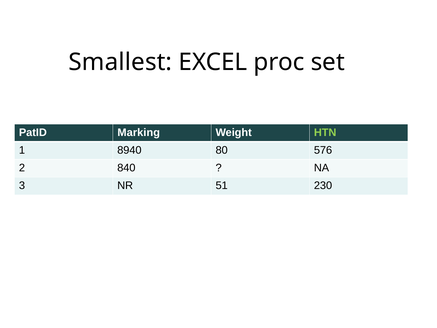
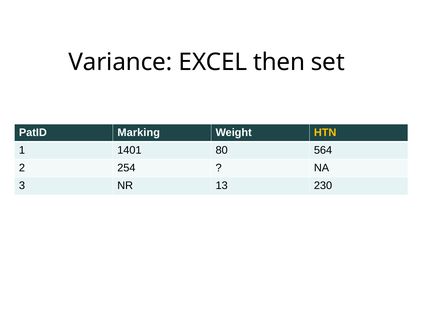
Smallest: Smallest -> Variance
proc: proc -> then
HTN colour: light green -> yellow
8940: 8940 -> 1401
576: 576 -> 564
840: 840 -> 254
51: 51 -> 13
